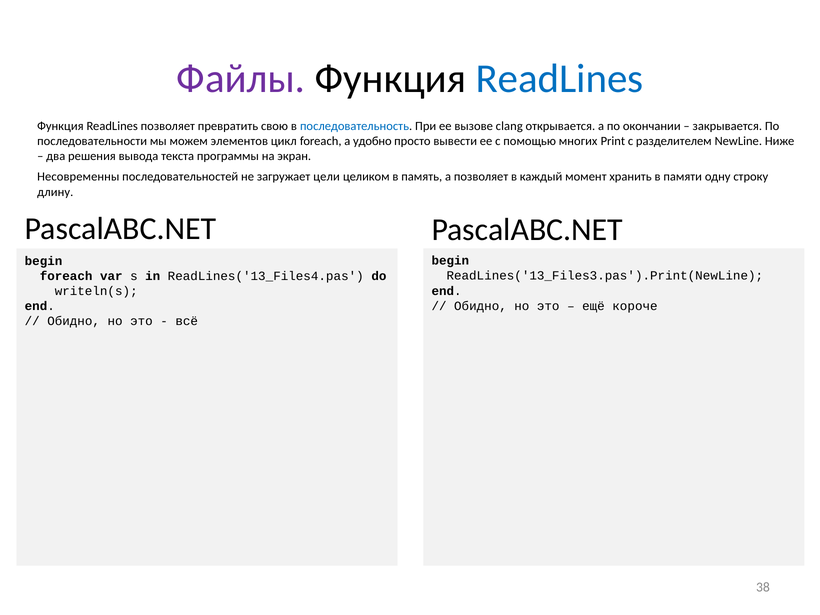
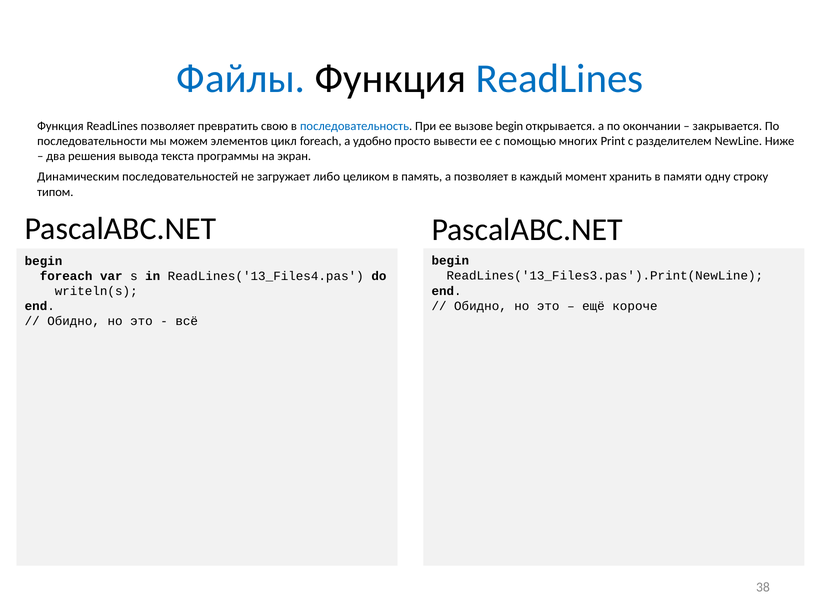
Файлы colour: purple -> blue
вызове clang: clang -> begin
Несовременны: Несовременны -> Динамическим
цели: цели -> либо
длину: длину -> типом
